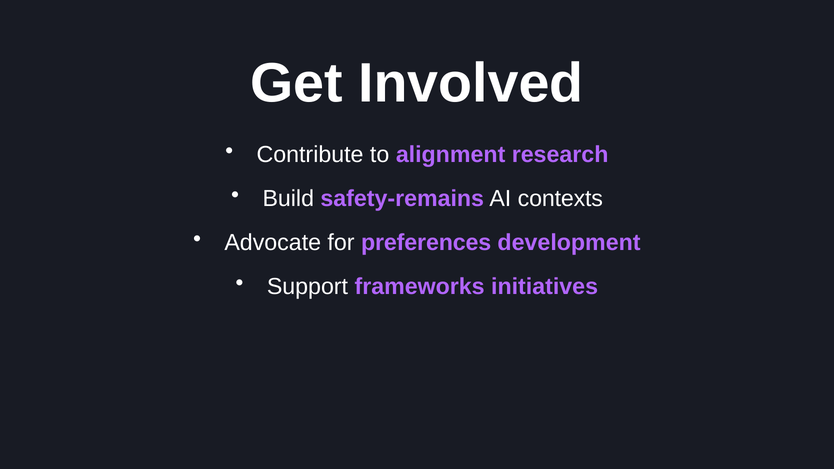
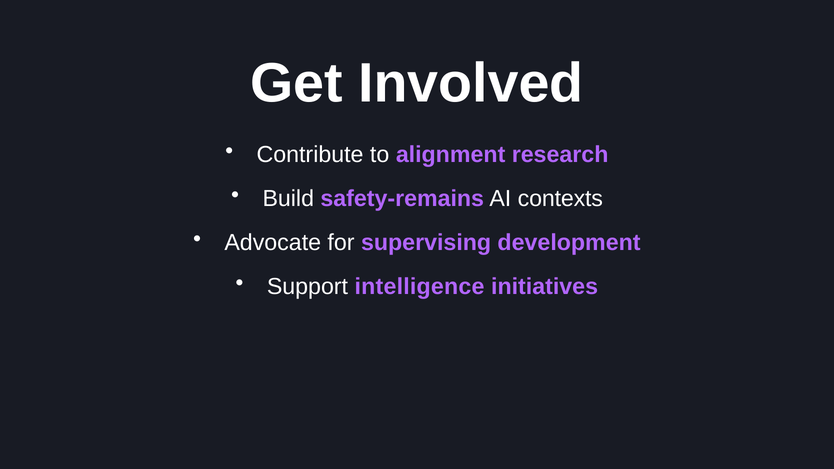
preferences: preferences -> supervising
frameworks: frameworks -> intelligence
